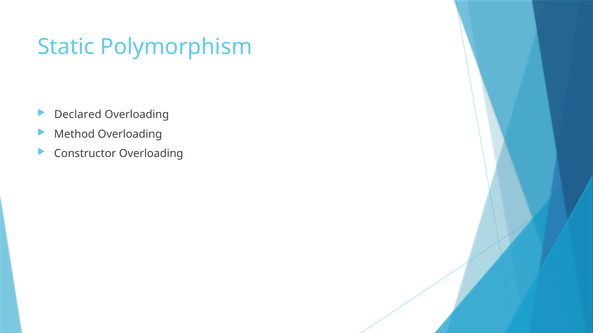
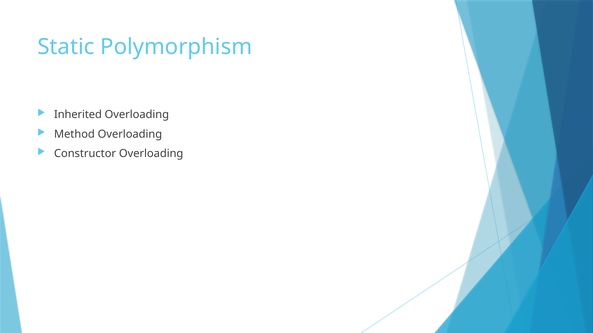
Declared: Declared -> Inherited
